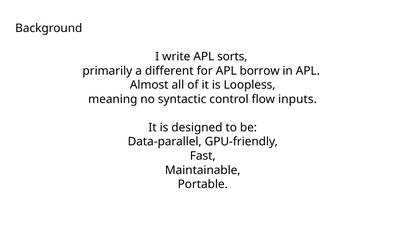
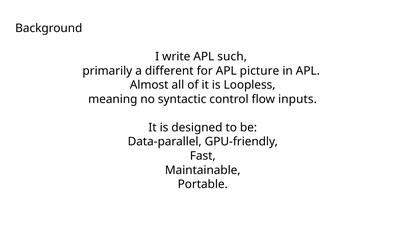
sorts: sorts -> such
borrow: borrow -> picture
